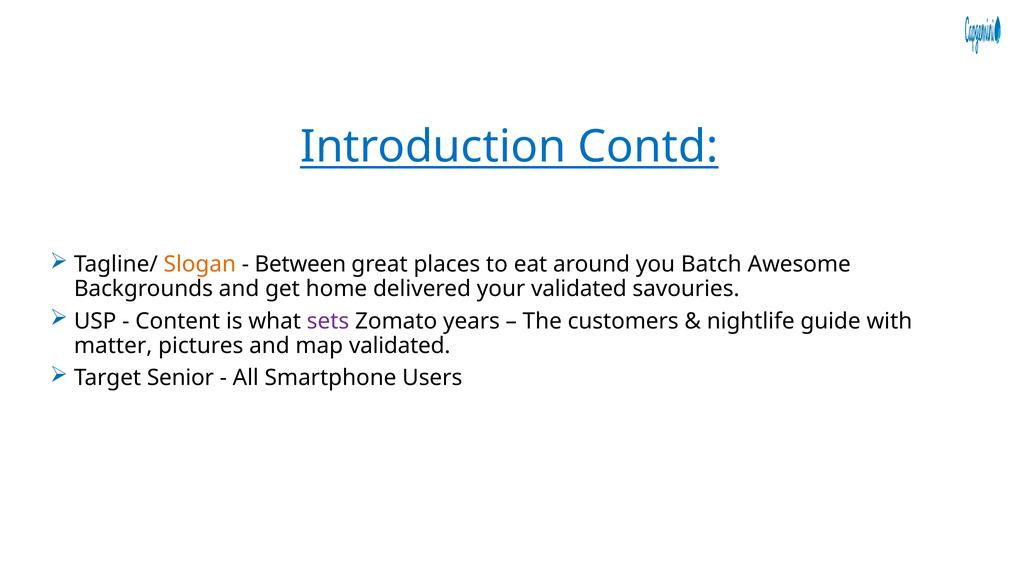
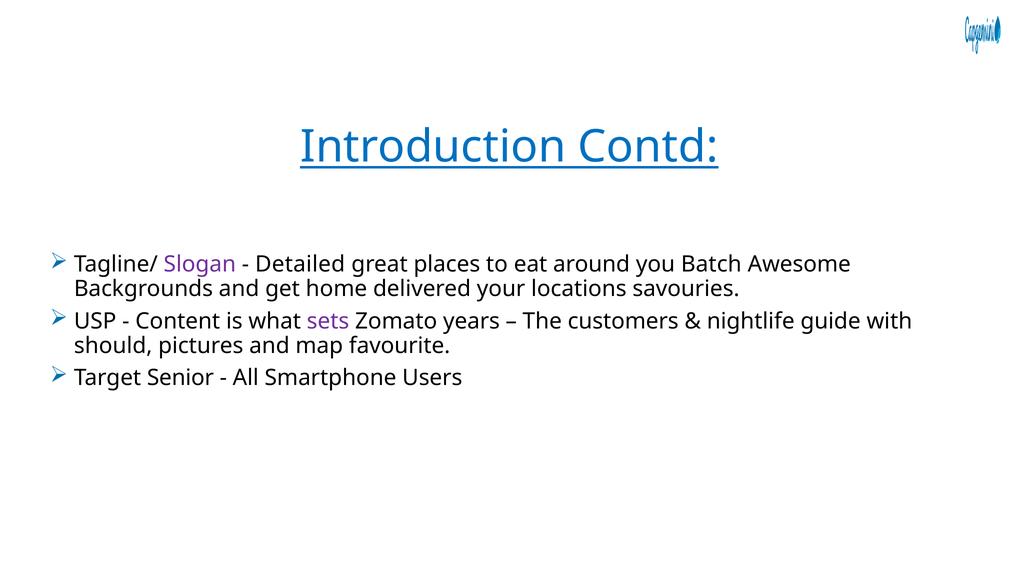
Slogan colour: orange -> purple
Between: Between -> Detailed
your validated: validated -> locations
matter: matter -> should
map validated: validated -> favourite
